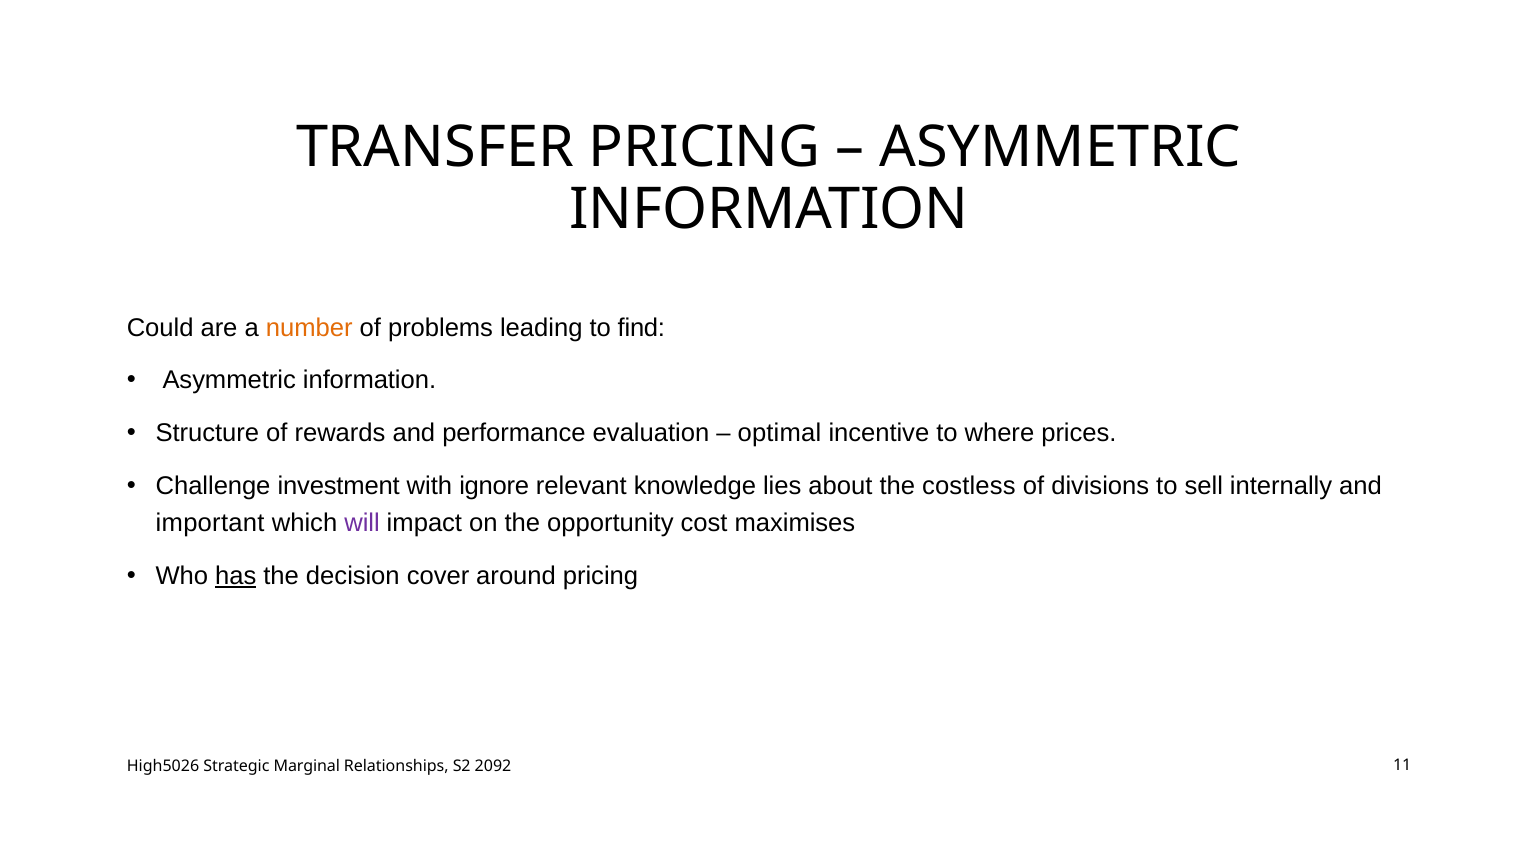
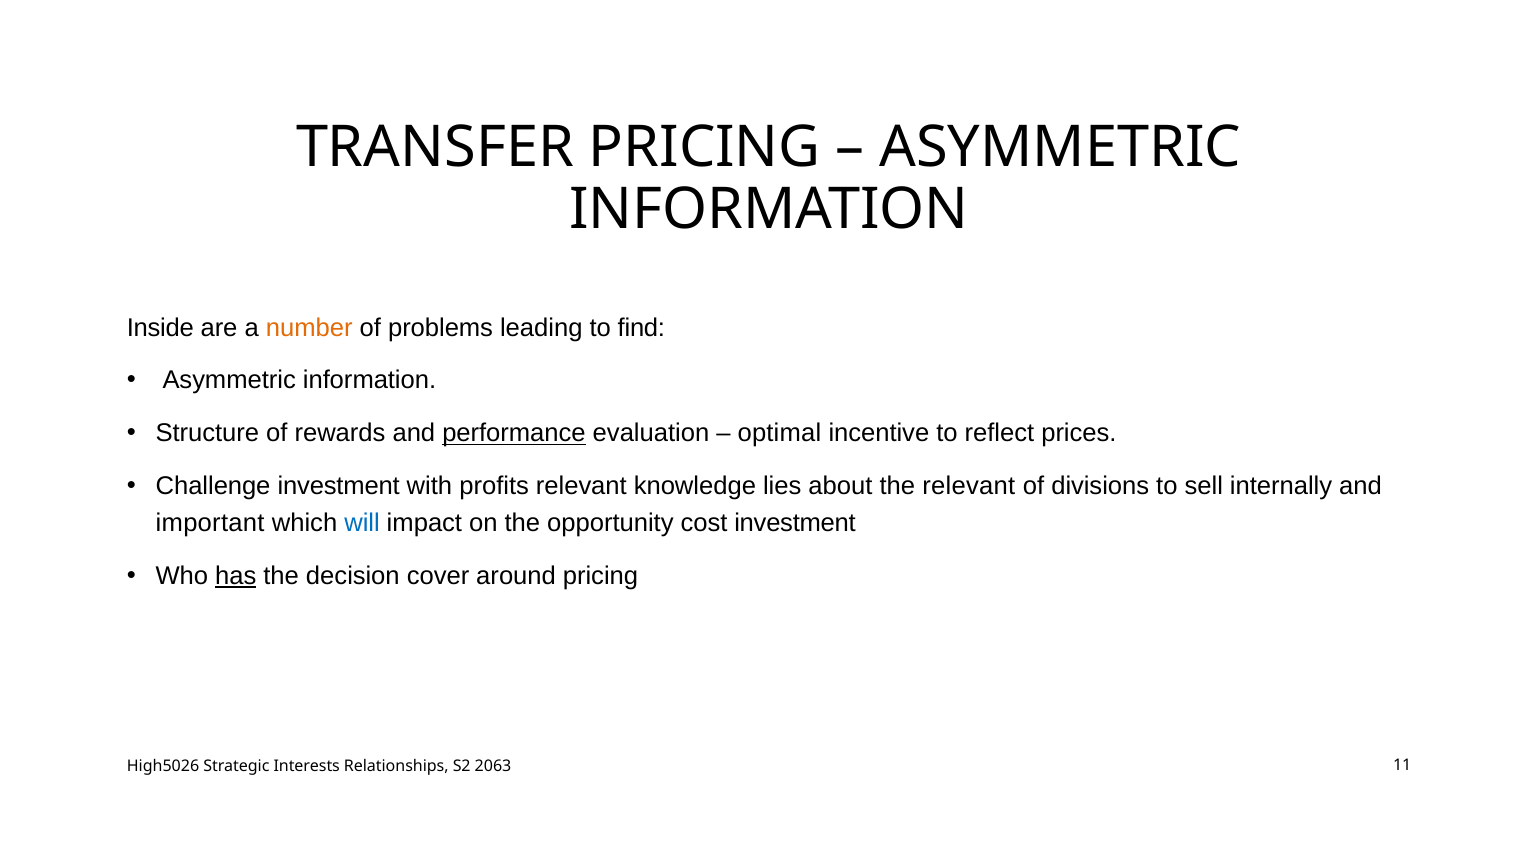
Could: Could -> Inside
performance underline: none -> present
where: where -> reflect
ignore: ignore -> profits
the costless: costless -> relevant
will colour: purple -> blue
cost maximises: maximises -> investment
Marginal: Marginal -> Interests
2092: 2092 -> 2063
